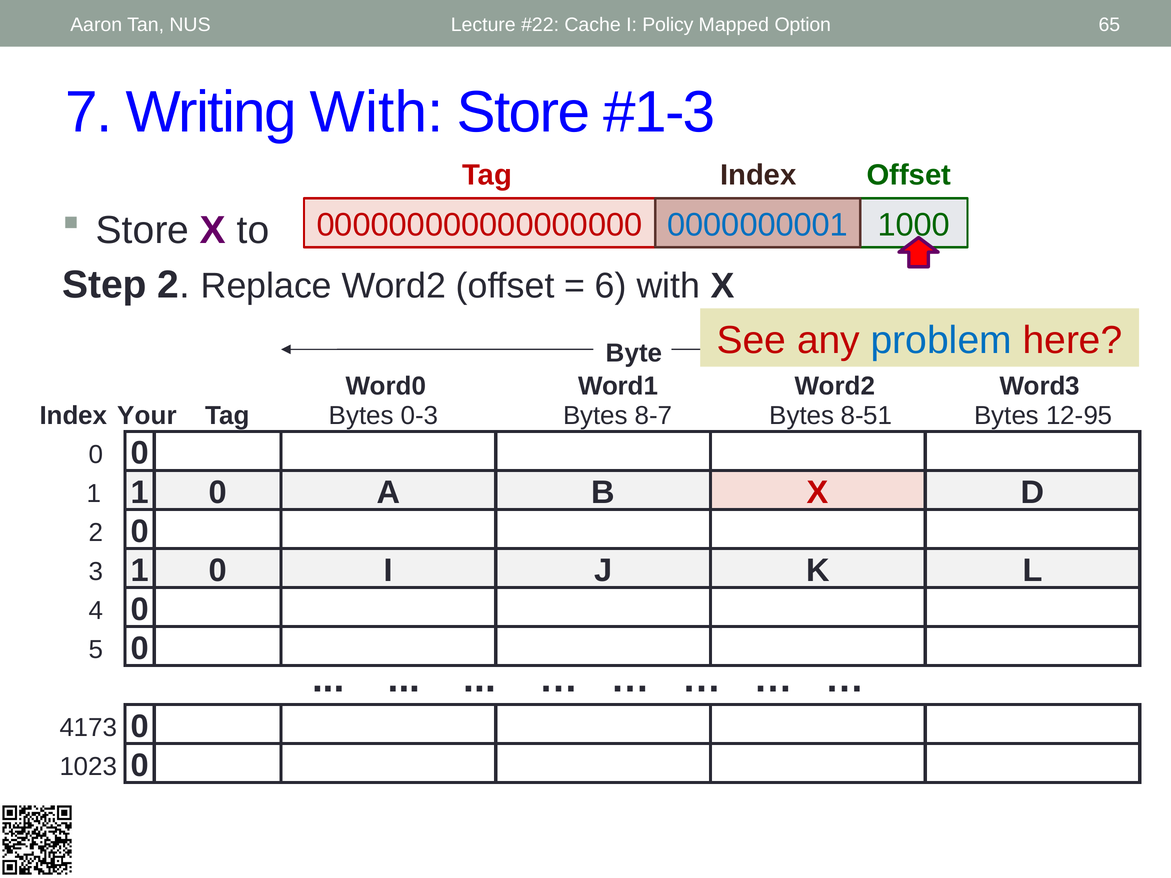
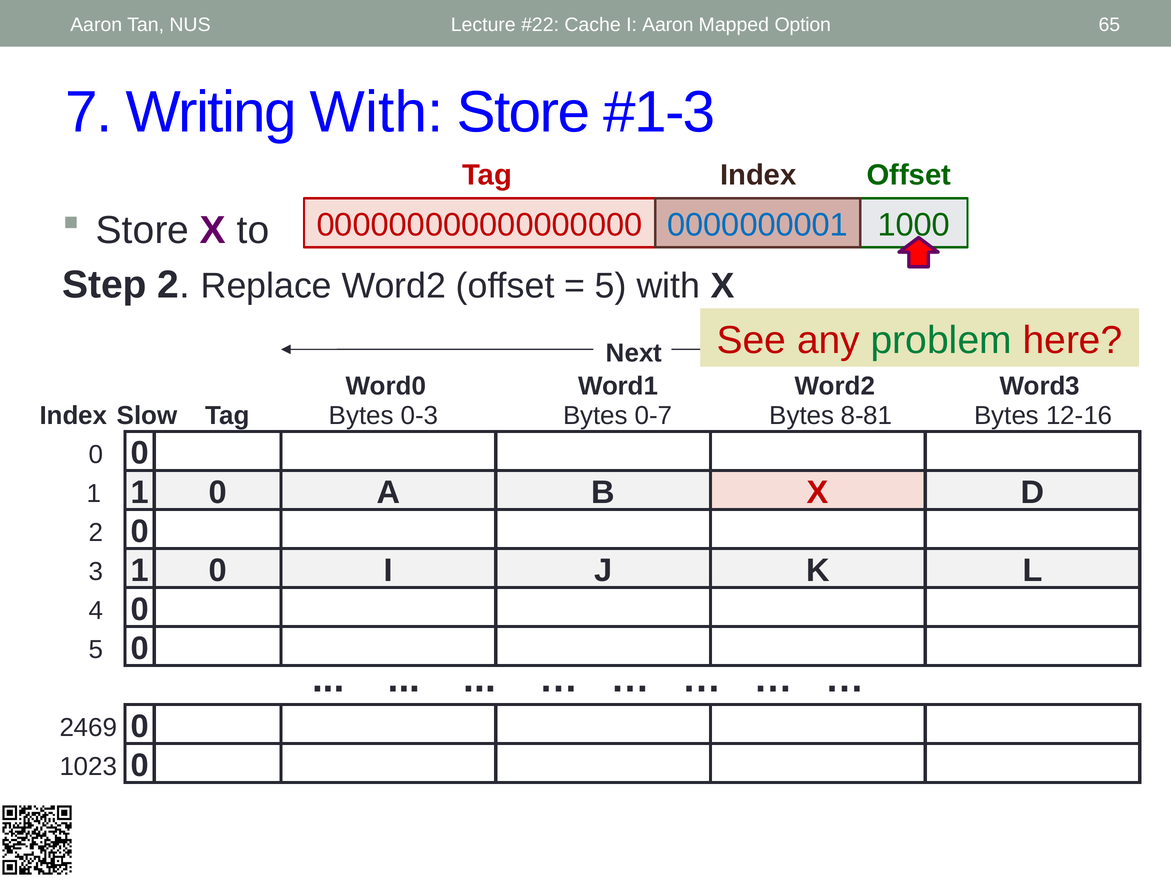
I Policy: Policy -> Aaron
6 at (611, 286): 6 -> 5
problem colour: blue -> green
Byte: Byte -> Next
Your: Your -> Slow
8-7: 8-7 -> 0-7
8-51: 8-51 -> 8-81
12-95: 12-95 -> 12-16
4173: 4173 -> 2469
